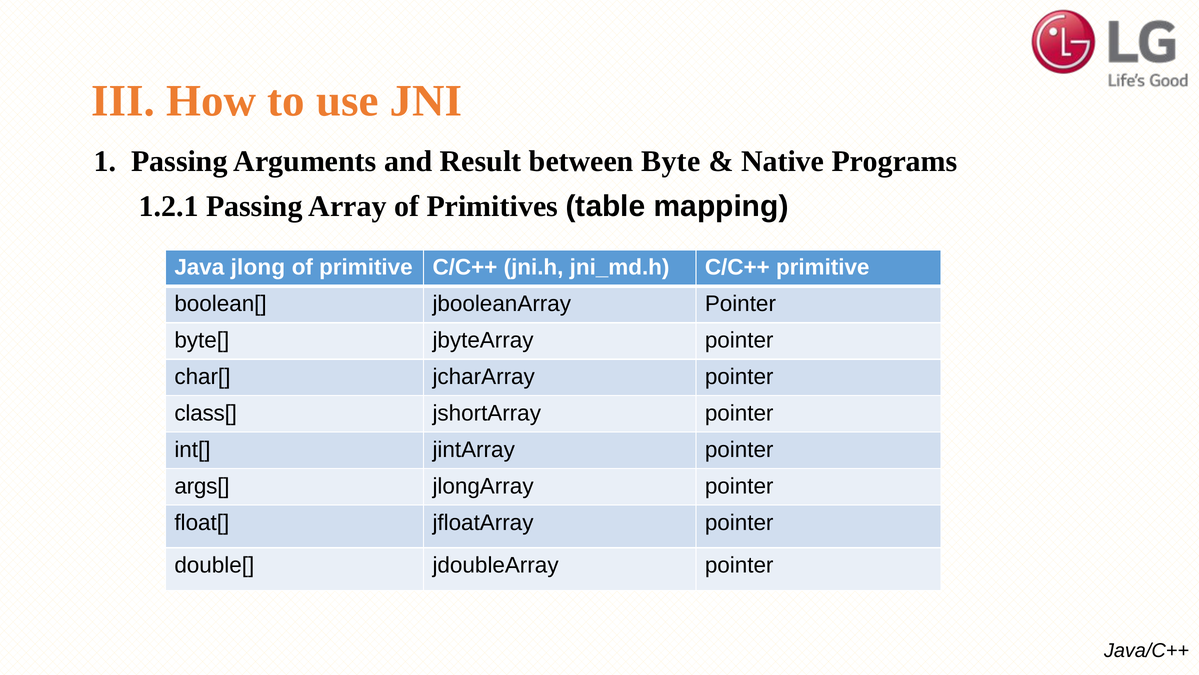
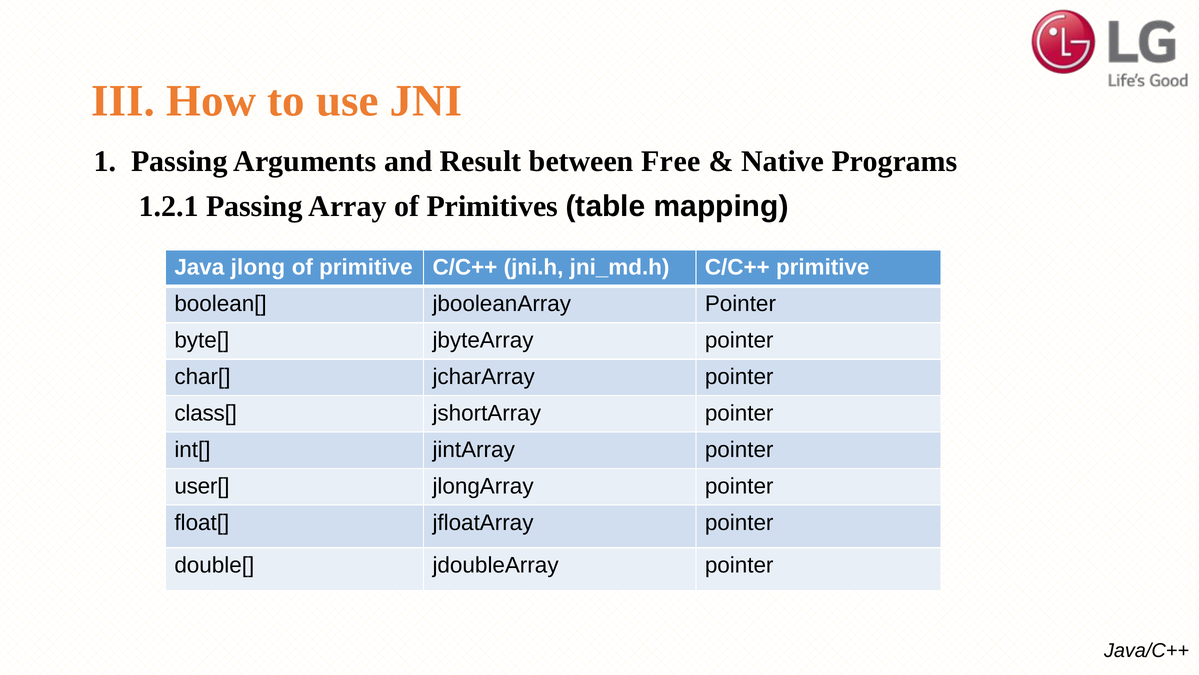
Byte: Byte -> Free
args[: args[ -> user[
